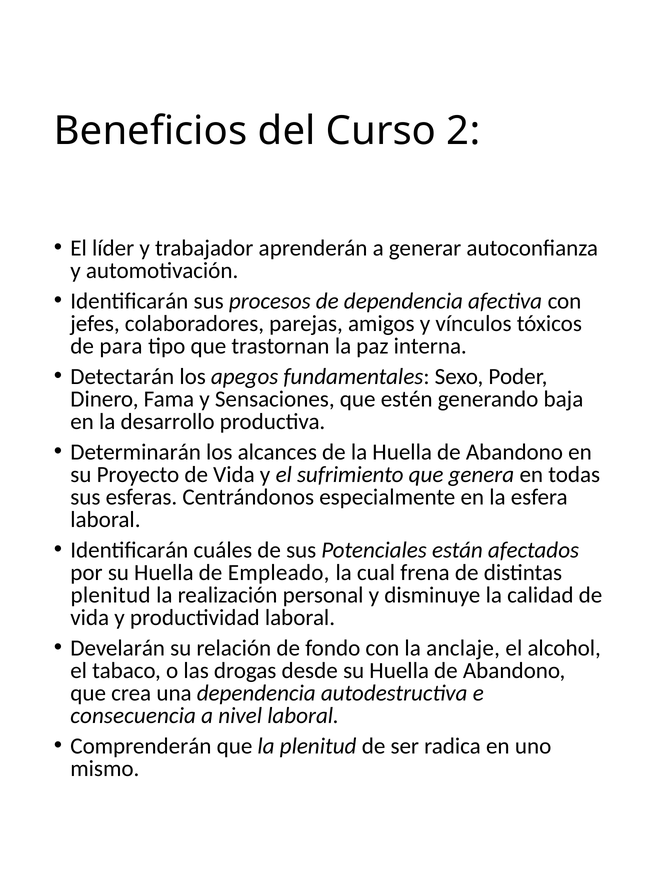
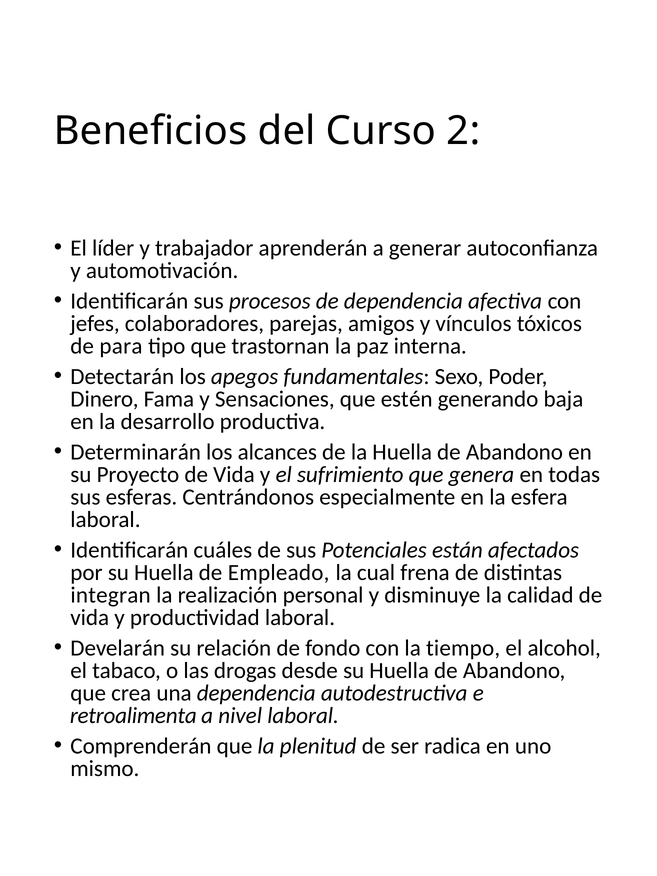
plenitud at (111, 595): plenitud -> integran
anclaje: anclaje -> tiempo
consecuencia: consecuencia -> retroalimenta
